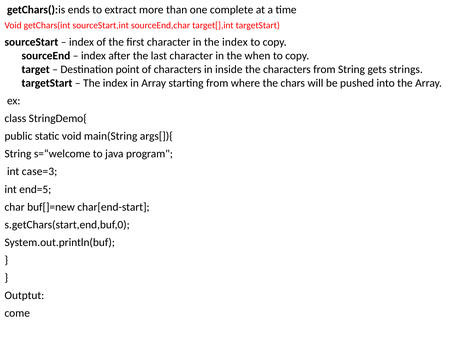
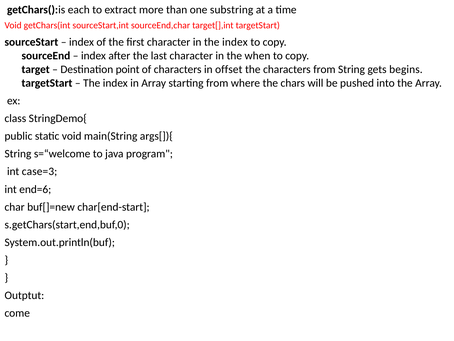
ends: ends -> each
complete: complete -> substring
inside: inside -> offset
strings: strings -> begins
end=5: end=5 -> end=6
